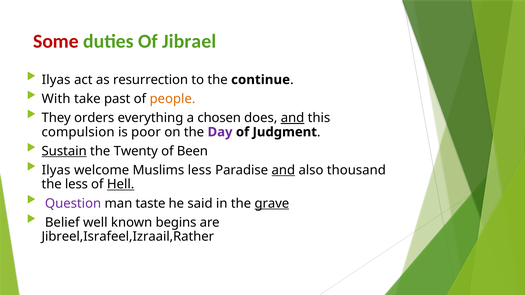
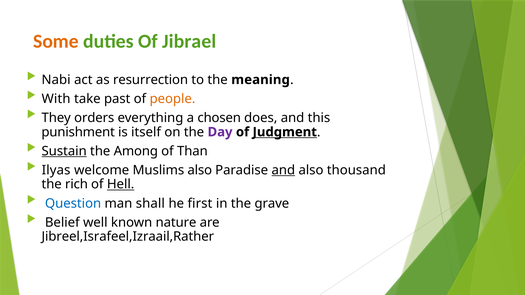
Some colour: red -> orange
Ilyas at (56, 80): Ilyas -> Nabi
continue: continue -> meaning
and at (293, 118) underline: present -> none
compulsion: compulsion -> punishment
poor: poor -> itself
Judgment underline: none -> present
Twenty: Twenty -> Among
Been: Been -> Than
Muslims less: less -> also
the less: less -> rich
Question colour: purple -> blue
taste: taste -> shall
said: said -> first
grave underline: present -> none
begins: begins -> nature
